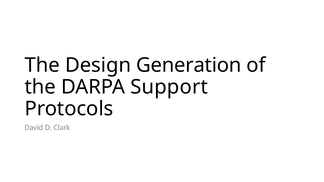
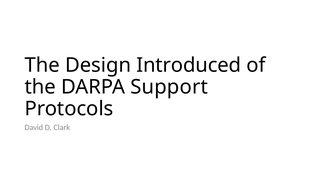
Generation: Generation -> Introduced
